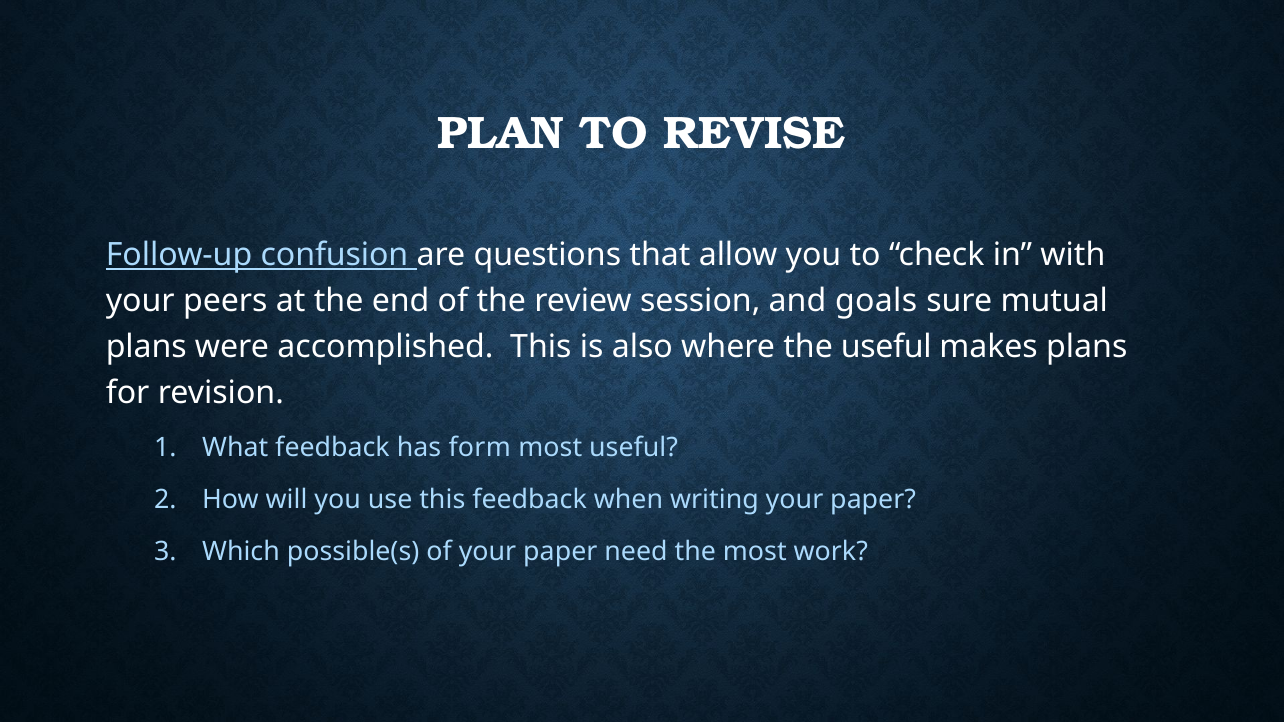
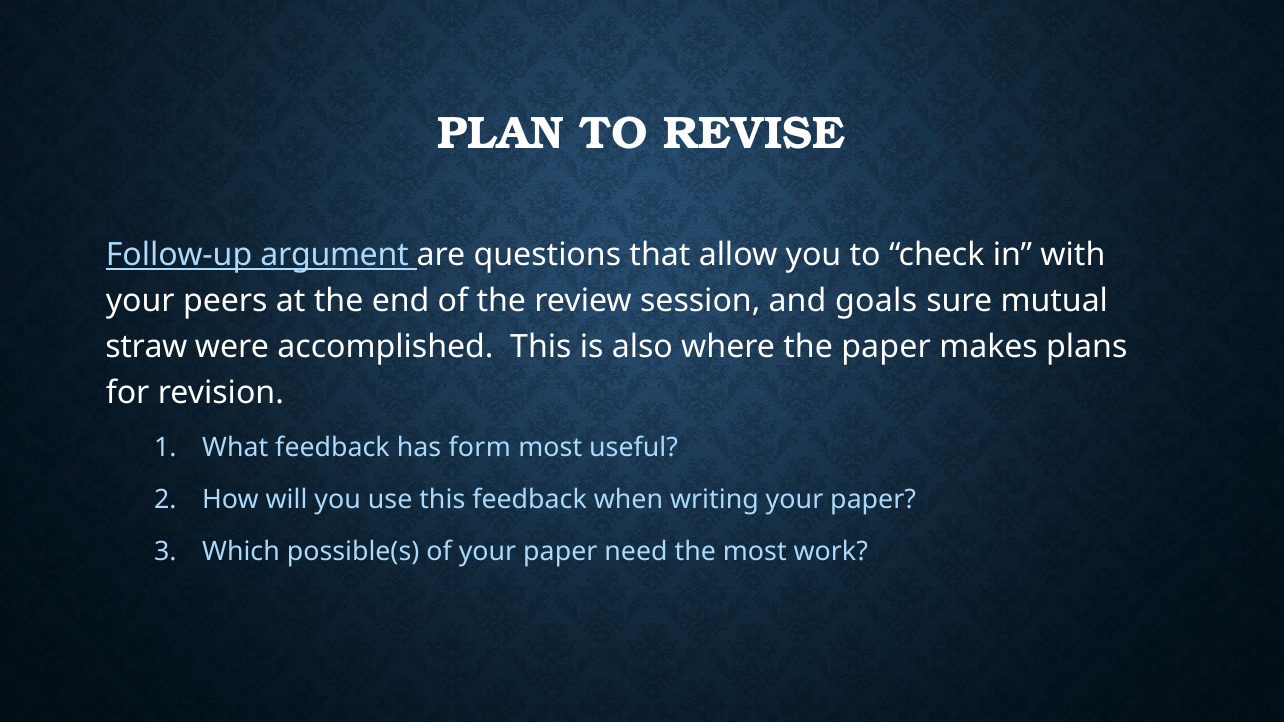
confusion: confusion -> argument
plans at (146, 347): plans -> straw
the useful: useful -> paper
